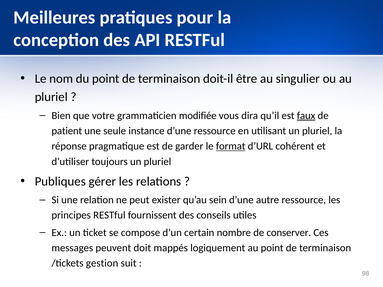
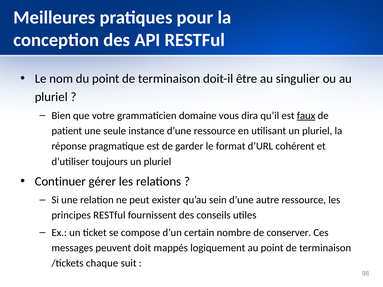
modifiée: modifiée -> domaine
format underline: present -> none
Publiques: Publiques -> Continuer
gestion: gestion -> chaque
